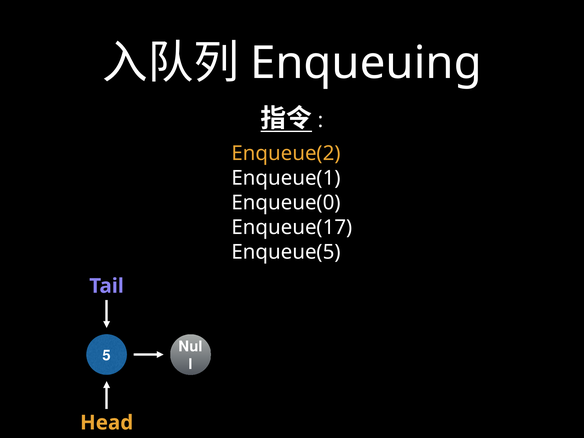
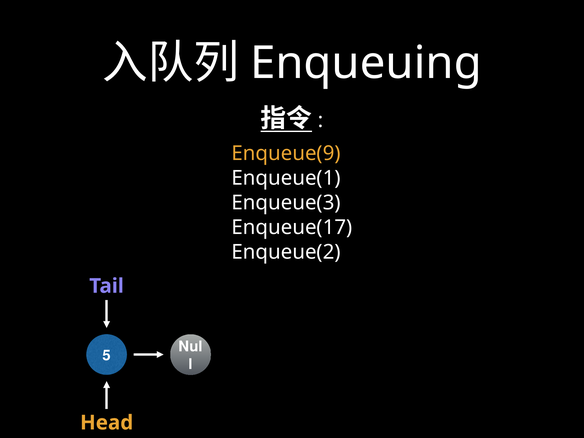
Enqueue(2: Enqueue(2 -> Enqueue(9
Enqueue(0: Enqueue(0 -> Enqueue(3
Enqueue(5: Enqueue(5 -> Enqueue(2
